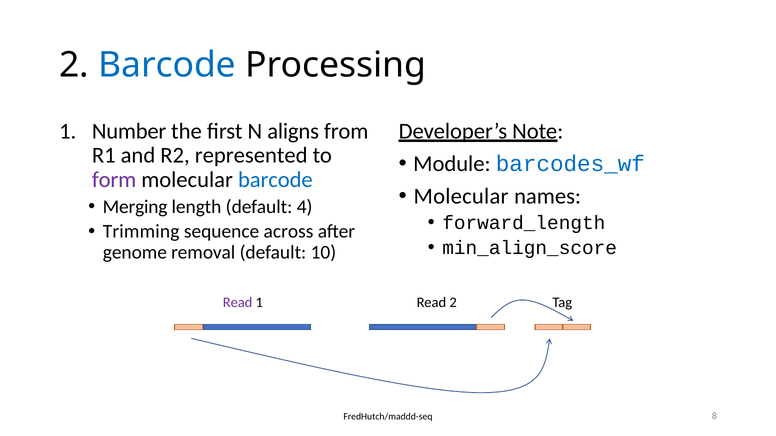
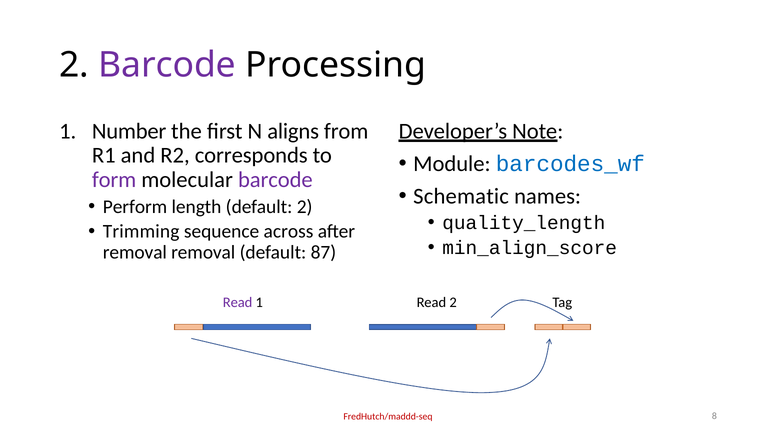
Barcode at (167, 65) colour: blue -> purple
represented: represented -> corresponds
barcode at (275, 180) colour: blue -> purple
Molecular at (461, 196): Molecular -> Schematic
Merging: Merging -> Perform
default 4: 4 -> 2
forward_length: forward_length -> quality_length
genome at (135, 253): genome -> removal
10: 10 -> 87
FredHutch/maddd-seq colour: black -> red
